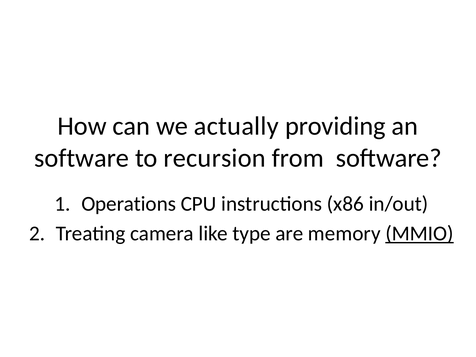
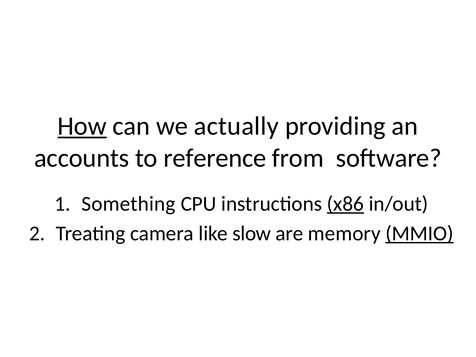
How underline: none -> present
software at (82, 158): software -> accounts
recursion: recursion -> reference
Operations: Operations -> Something
x86 underline: none -> present
type: type -> slow
